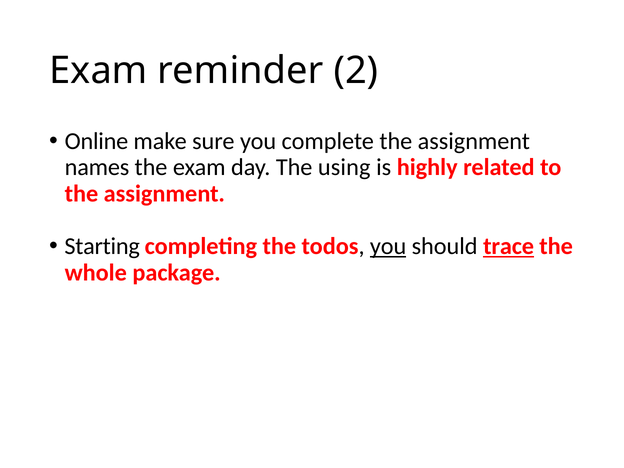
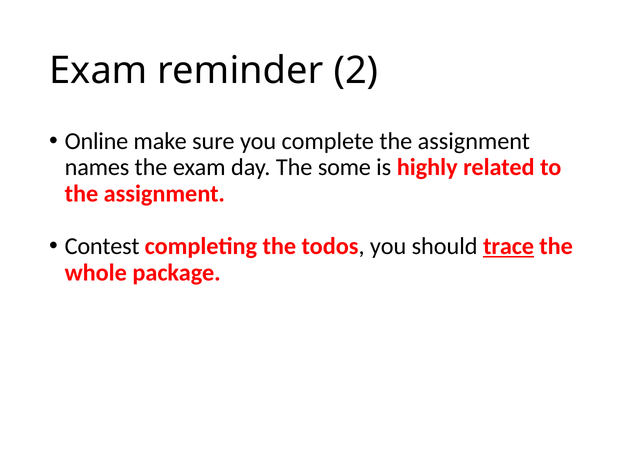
using: using -> some
Starting: Starting -> Contest
you at (388, 246) underline: present -> none
